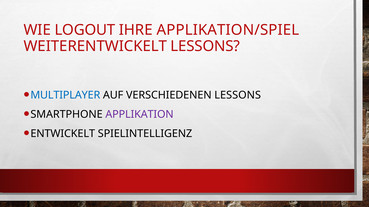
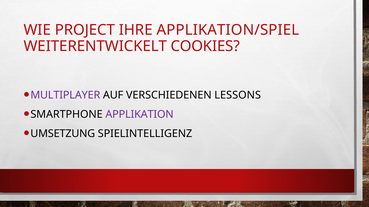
LOGOUT: LOGOUT -> PROJECT
WEITERENTWICKELT LESSONS: LESSONS -> COOKIES
MULTIPLAYER colour: blue -> purple
ENTWICKELT: ENTWICKELT -> UMSETZUNG
